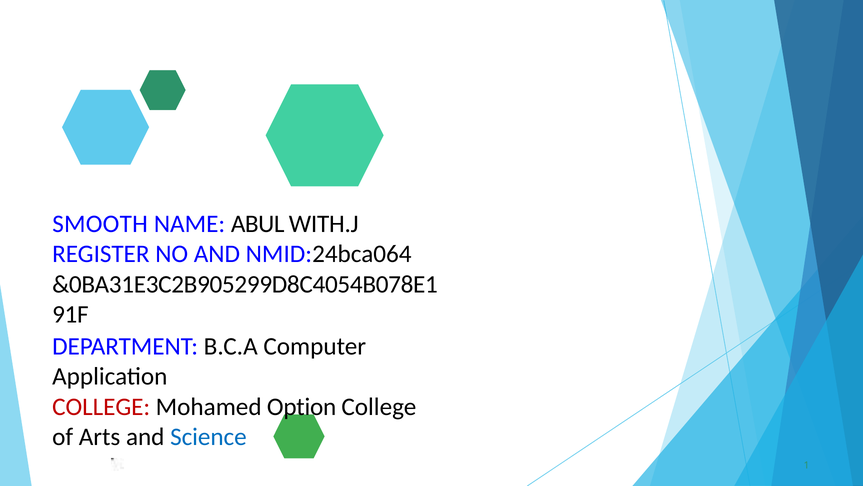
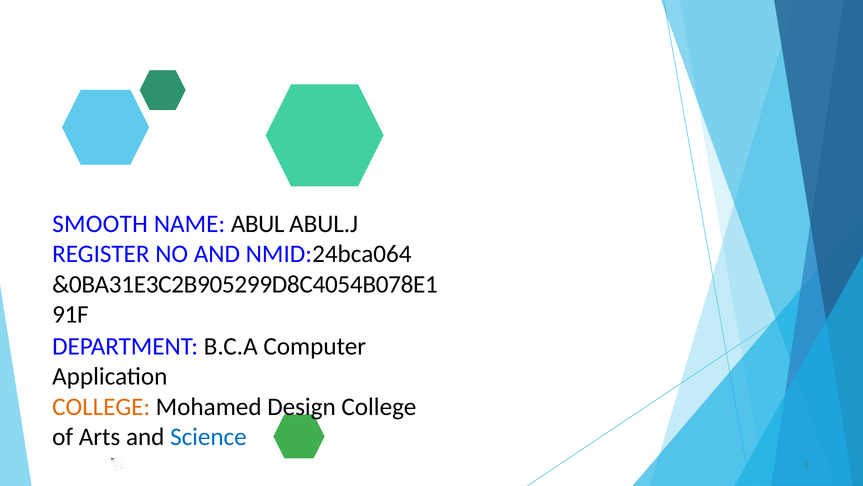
WITH.J: WITH.J -> ABUL.J
COLLEGE at (101, 406) colour: red -> orange
Option: Option -> Design
